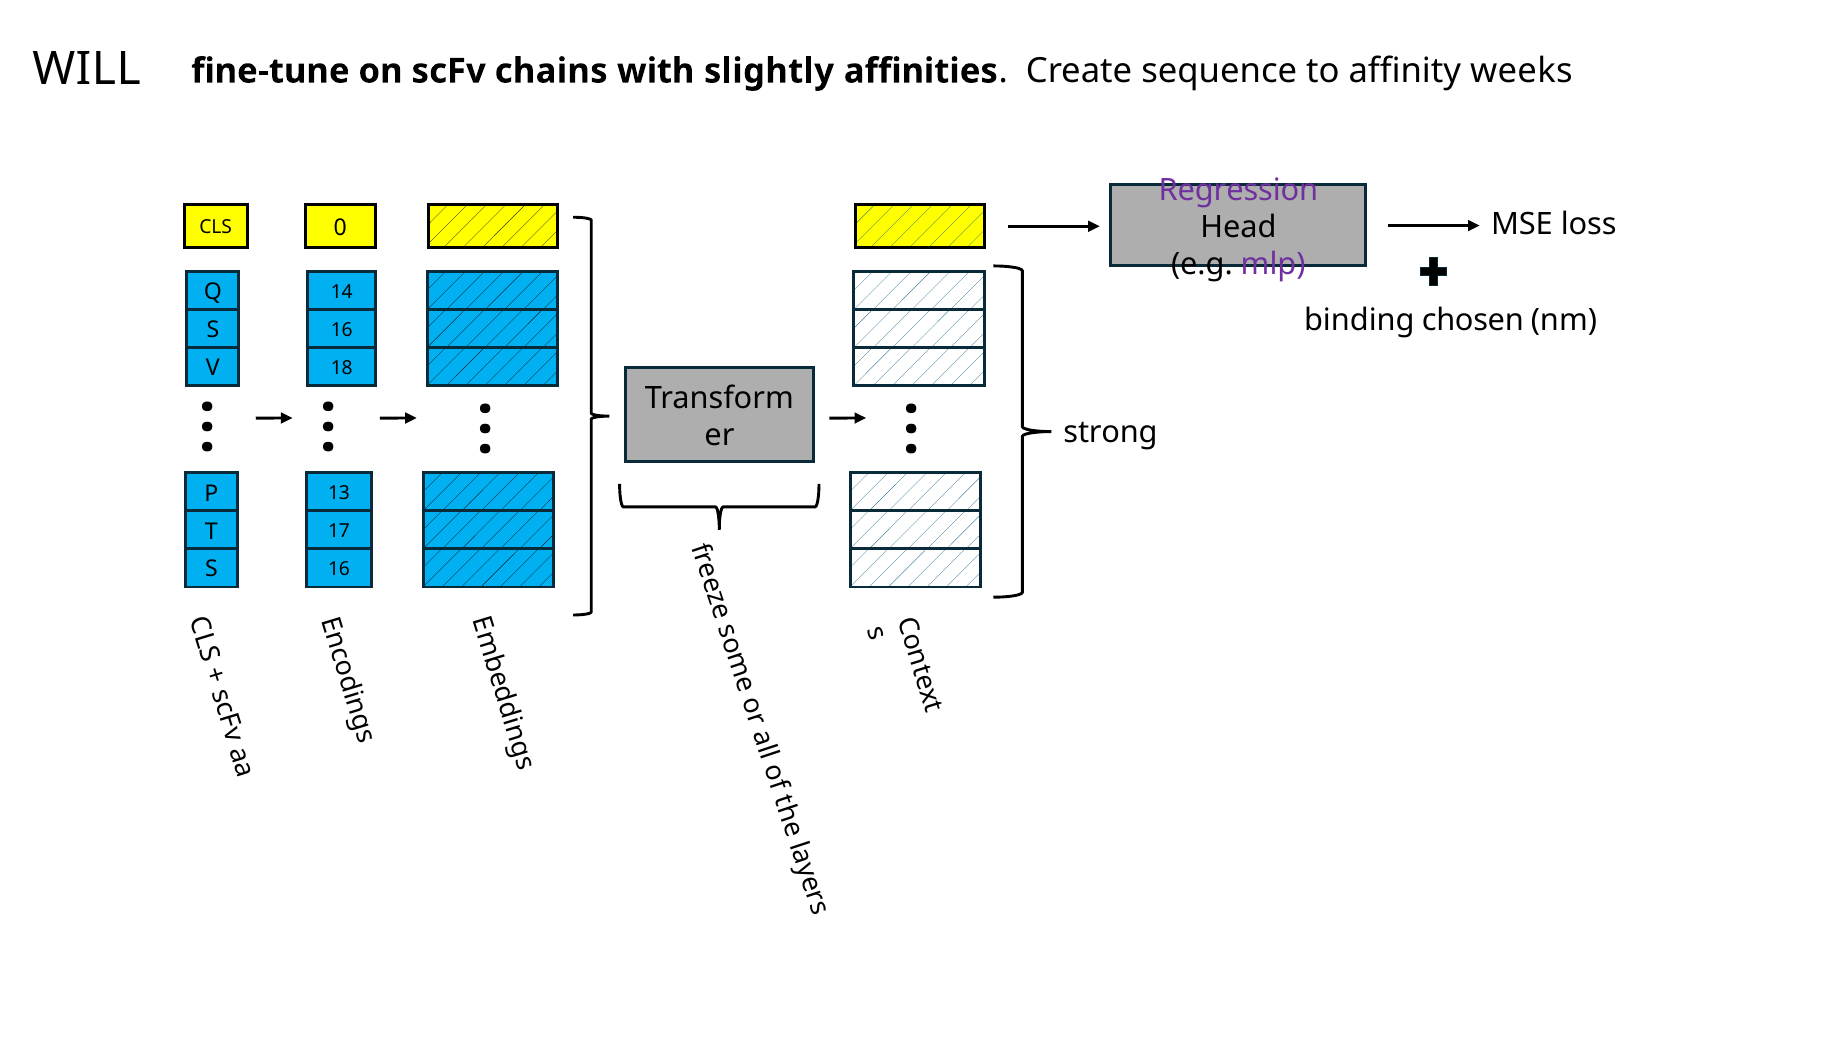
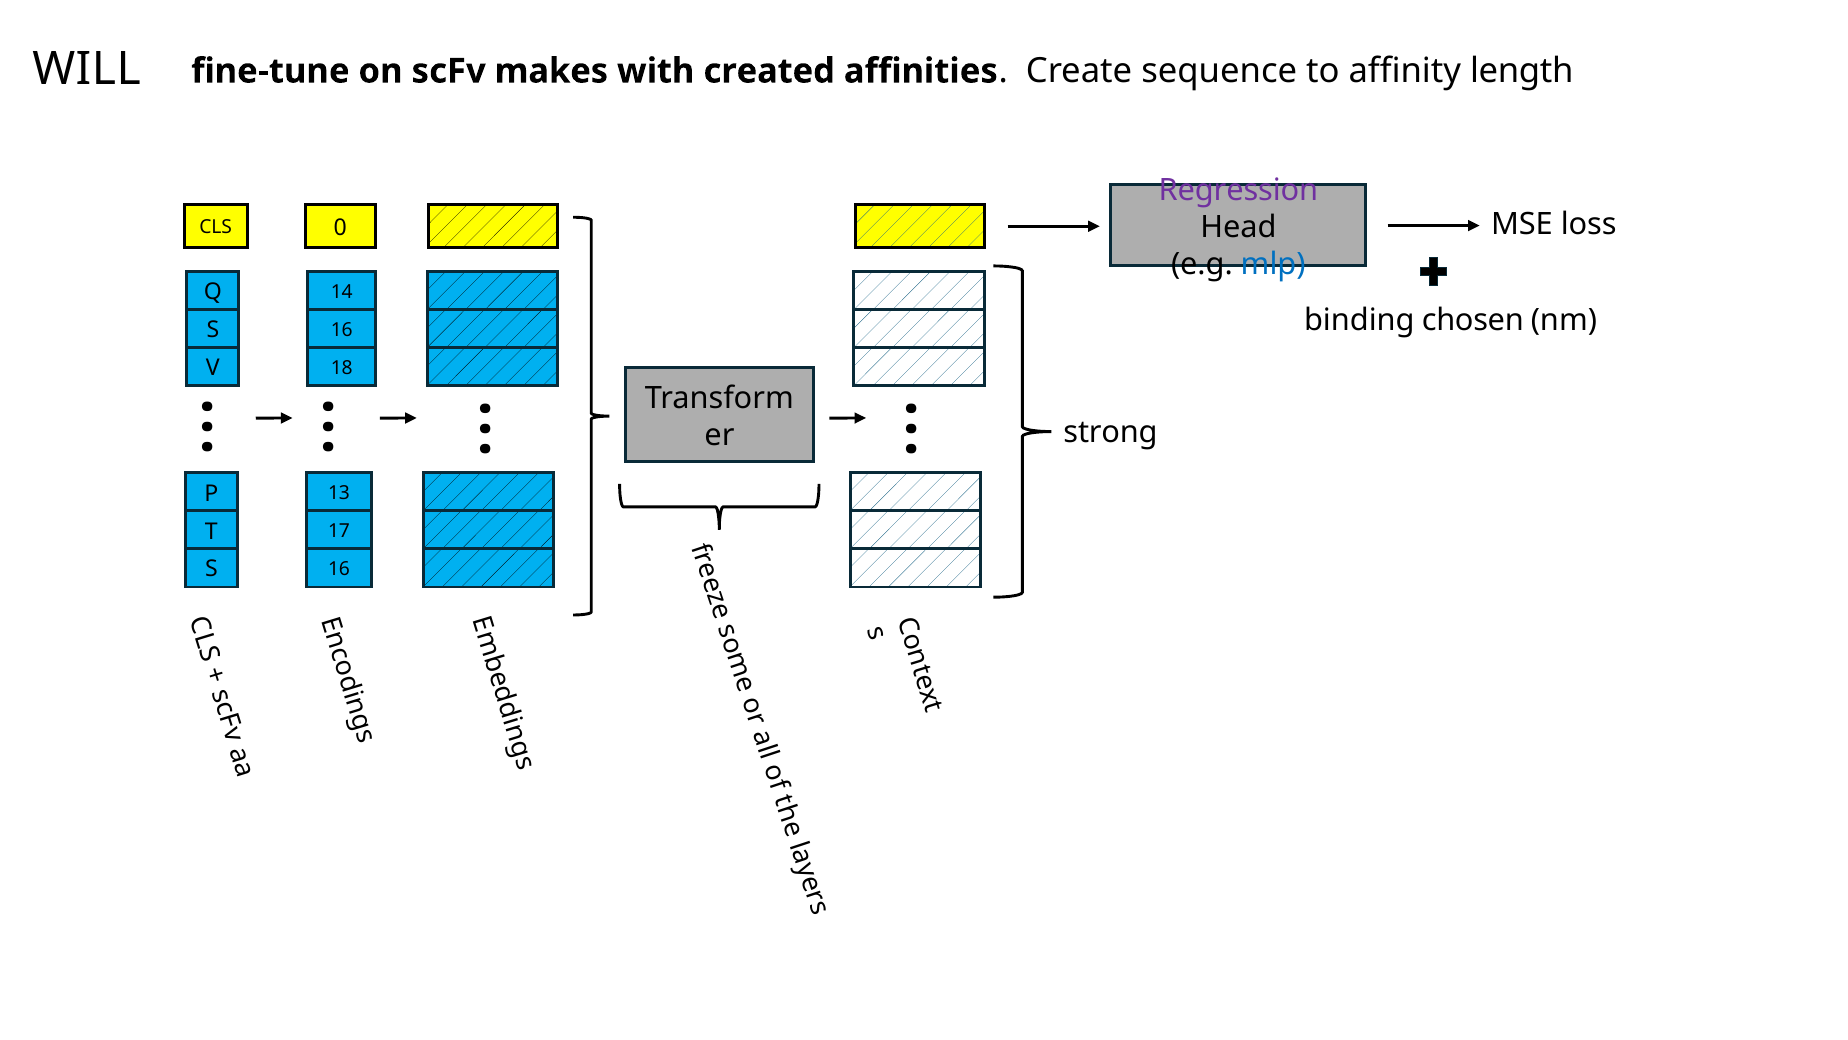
chains: chains -> makes
slightly: slightly -> created
weeks: weeks -> length
mlp colour: purple -> blue
